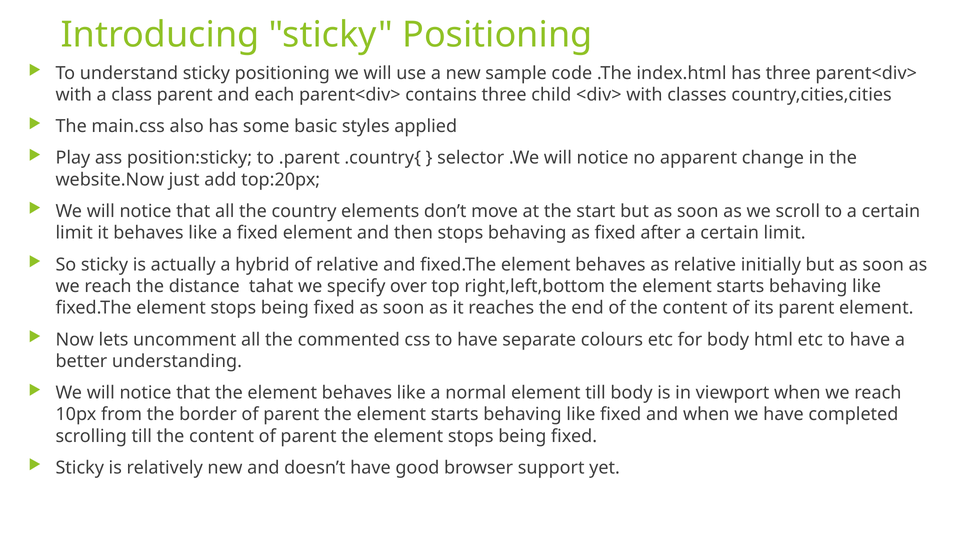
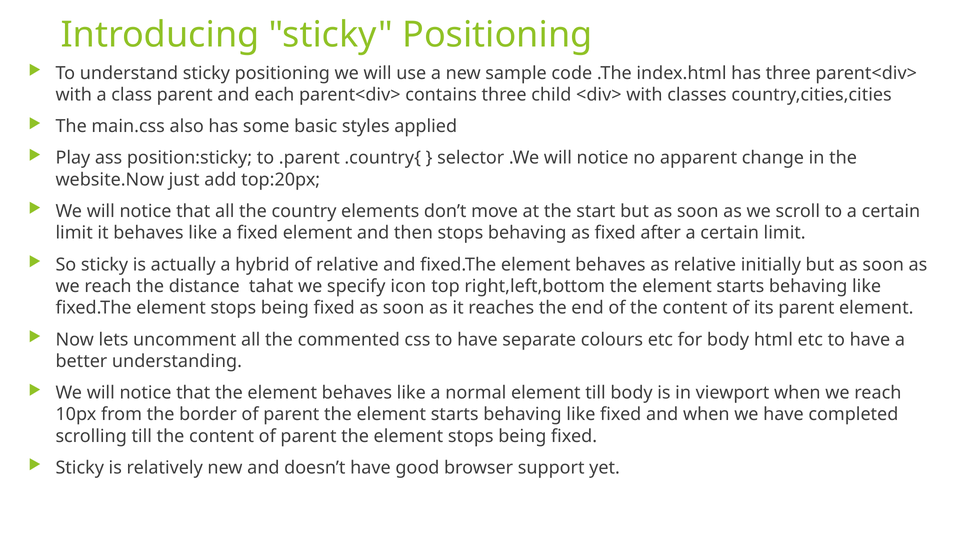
over: over -> icon
